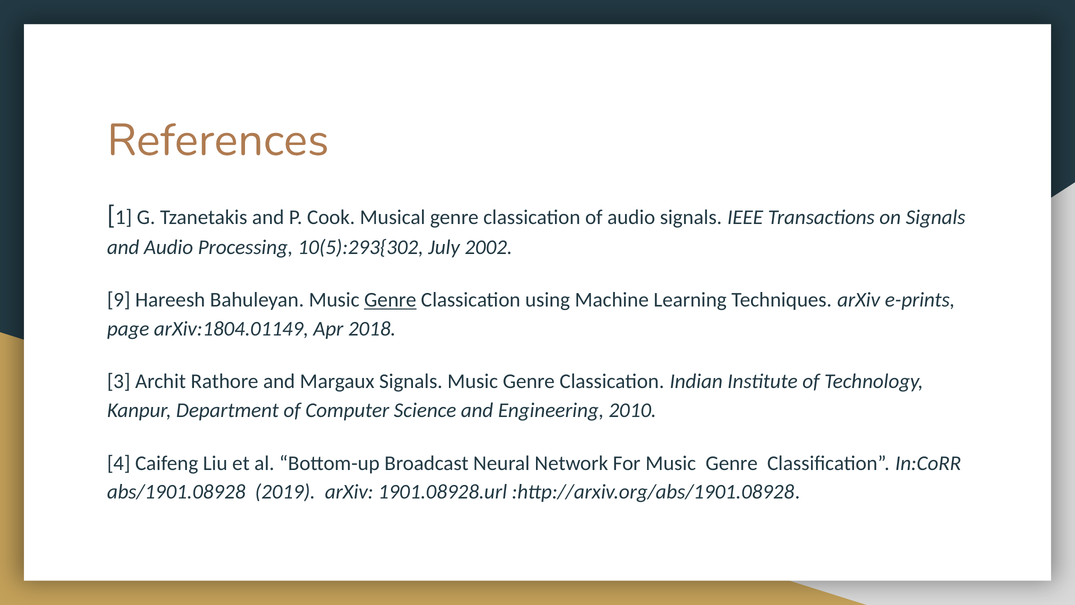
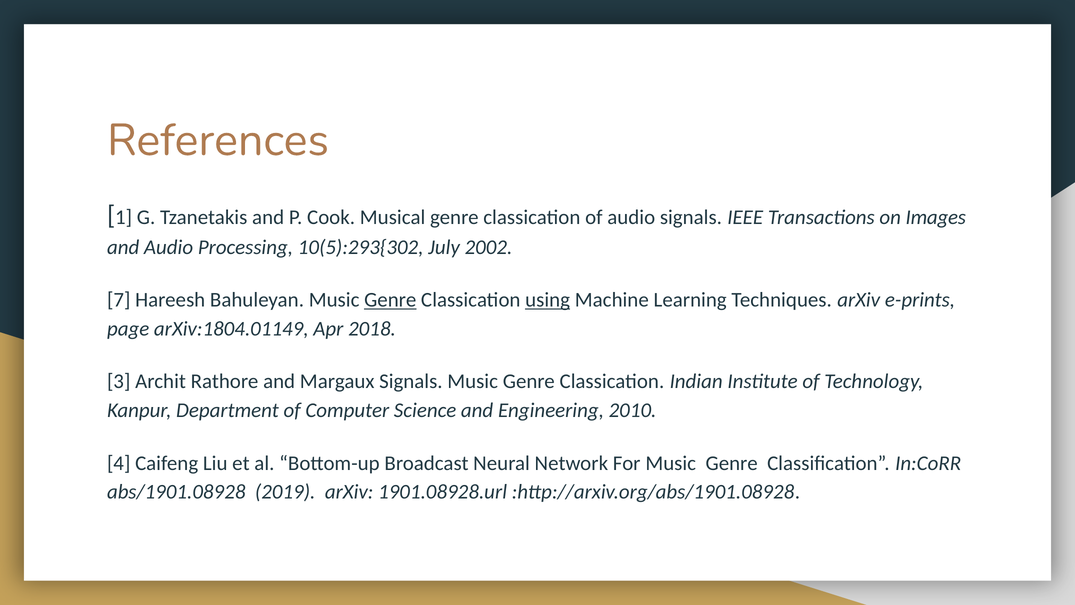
on Signals: Signals -> Images
9: 9 -> 7
using underline: none -> present
